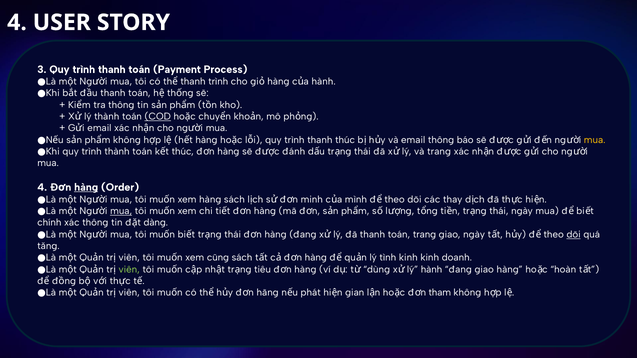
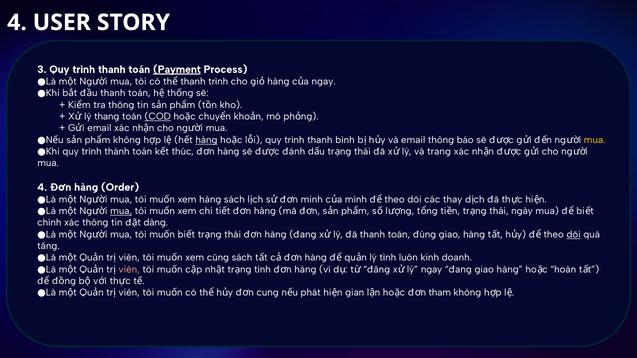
Payment underline: none -> present
hành at (324, 82): hành -> ngay
lý thành: thành -> thang
hàng at (206, 140) underline: none -> present
thanh thúc: thúc -> bình
hàng at (86, 187) underline: present -> none
toán trang: trang -> đúng
ngày at (474, 235): ngày -> hàng
tình kinh: kinh -> luôn
viên at (129, 270) colour: light green -> pink
tiêu at (263, 270): tiêu -> tình
dùng: dùng -> đăng
lý hành: hành -> ngay
hãng: hãng -> cung
